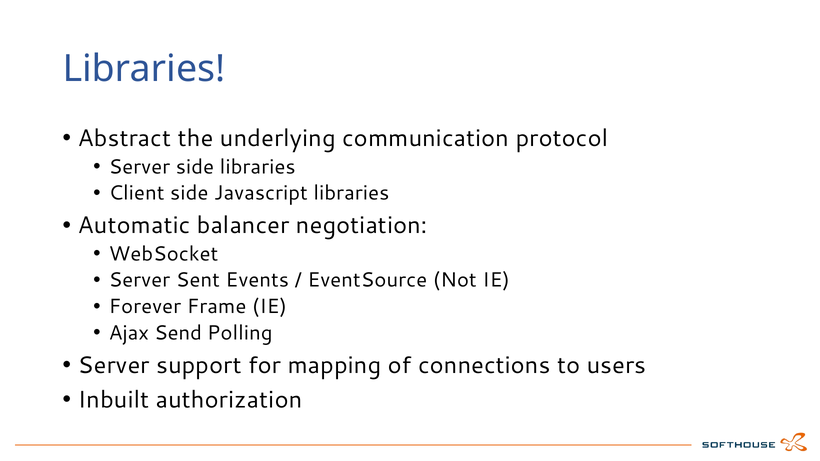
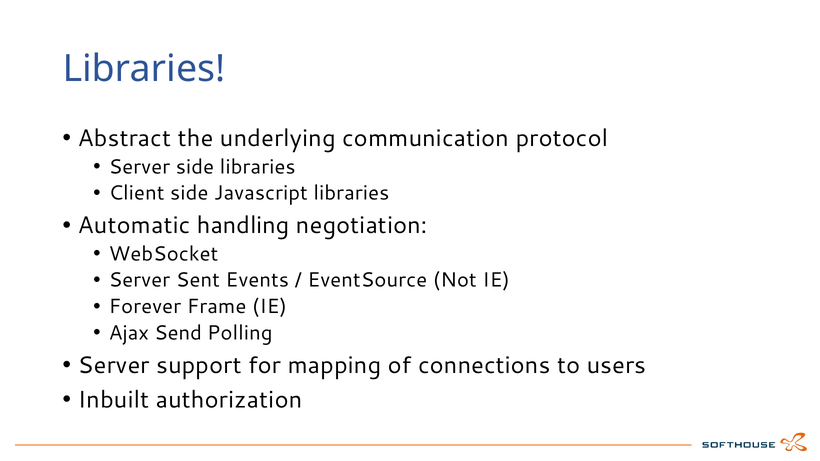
balancer: balancer -> handling
